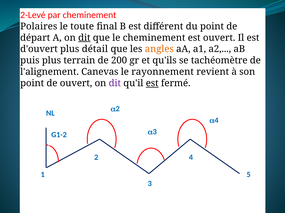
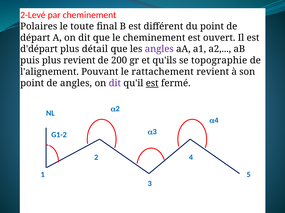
dit at (84, 38) underline: present -> none
d'ouvert: d'ouvert -> d'départ
angles at (159, 49) colour: orange -> purple
plus terrain: terrain -> revient
tachéomètre: tachéomètre -> topographie
Canevas: Canevas -> Pouvant
rayonnement: rayonnement -> rattachement
de ouvert: ouvert -> angles
